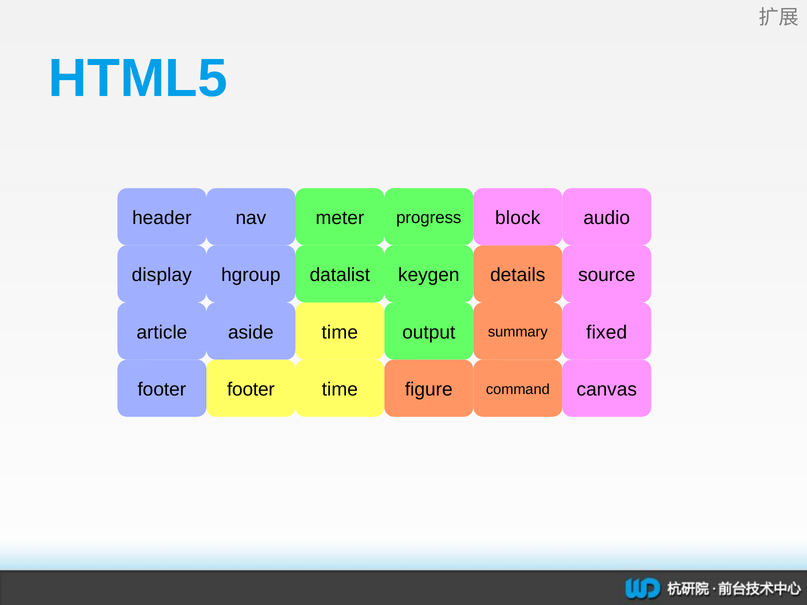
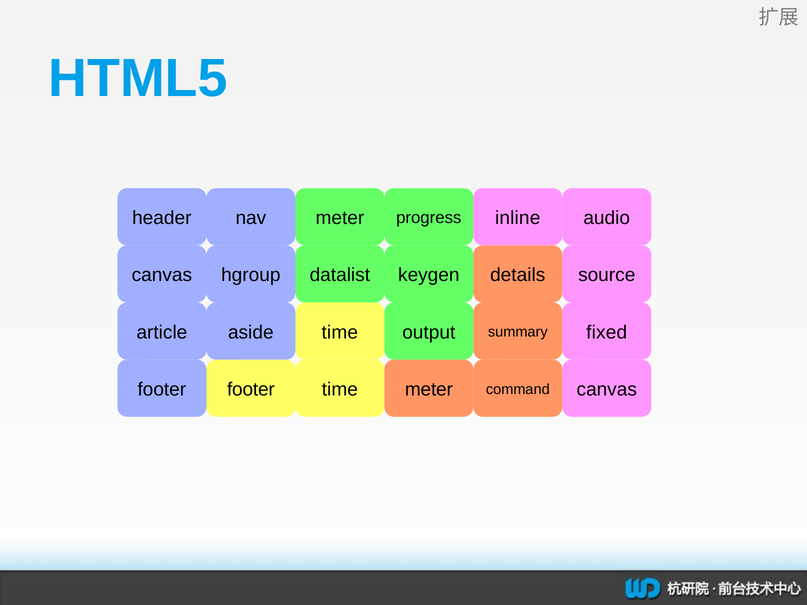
block: block -> inline
display at (162, 275): display -> canvas
figure at (429, 390): figure -> meter
